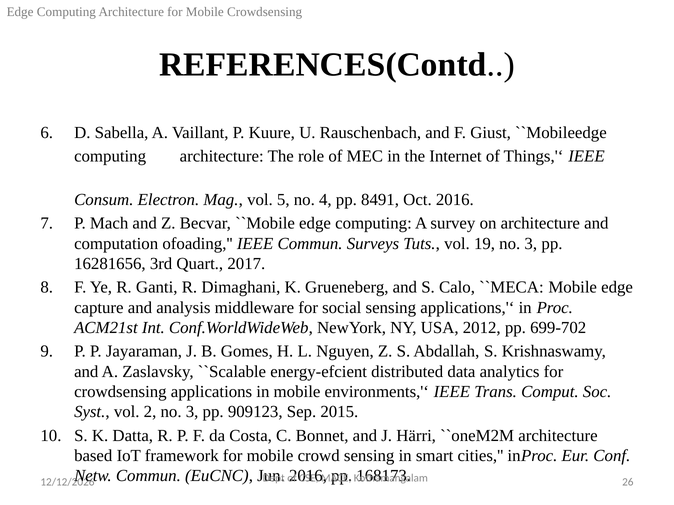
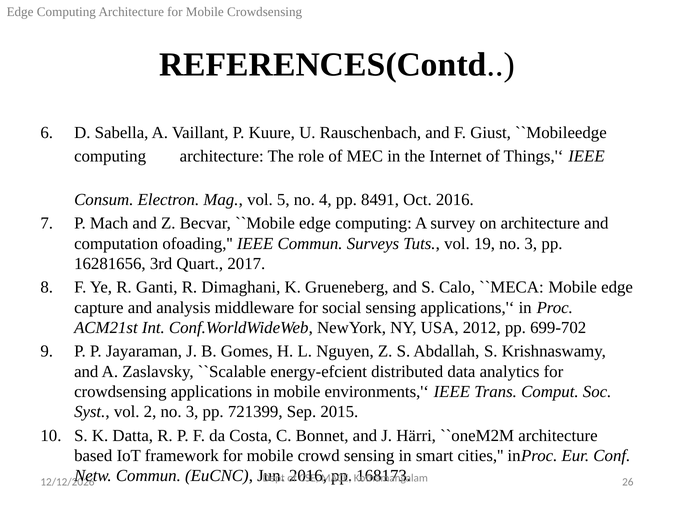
909123: 909123 -> 721399
